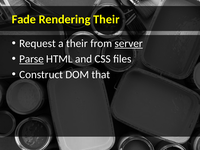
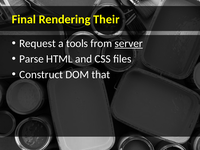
Fade: Fade -> Final
a their: their -> tools
Parse underline: present -> none
